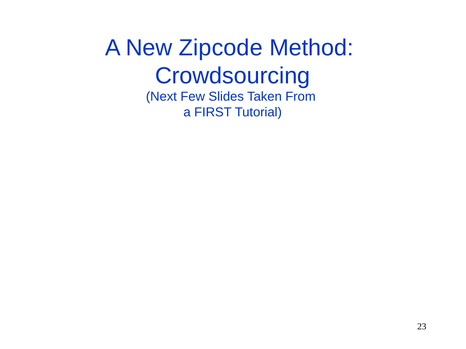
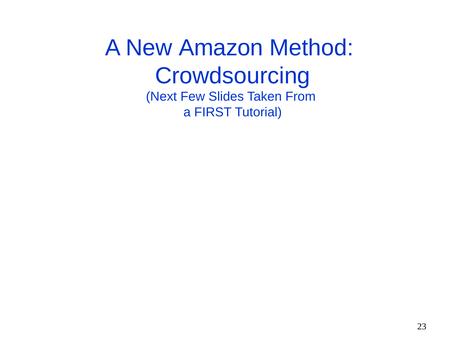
Zipcode: Zipcode -> Amazon
